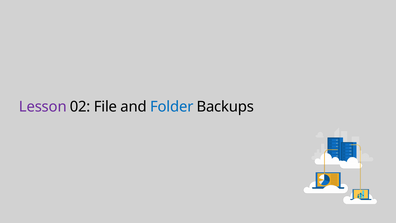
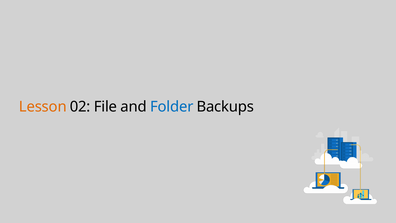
Lesson colour: purple -> orange
